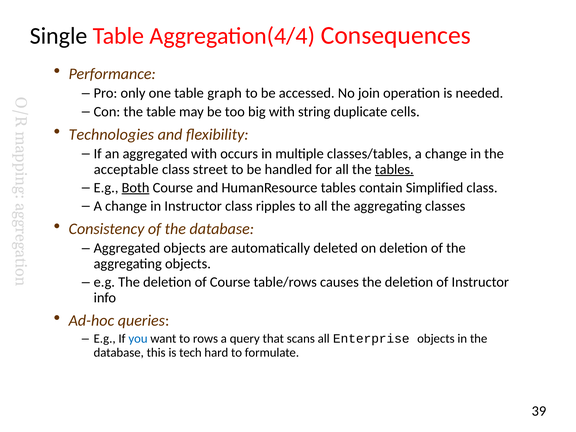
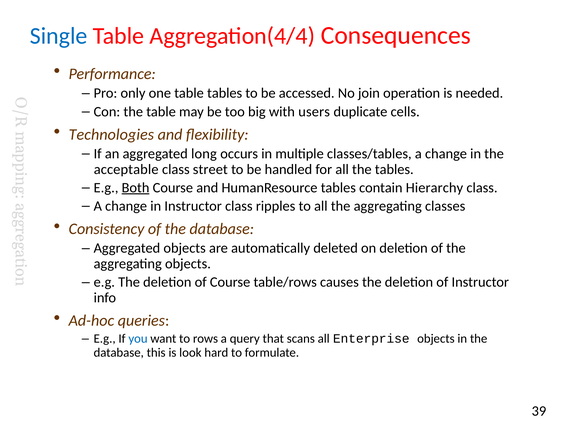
Single colour: black -> blue
table graph: graph -> tables
string: string -> users
aggregated with: with -> long
tables at (394, 169) underline: present -> none
Simplified: Simplified -> Hierarchy
tech: tech -> look
